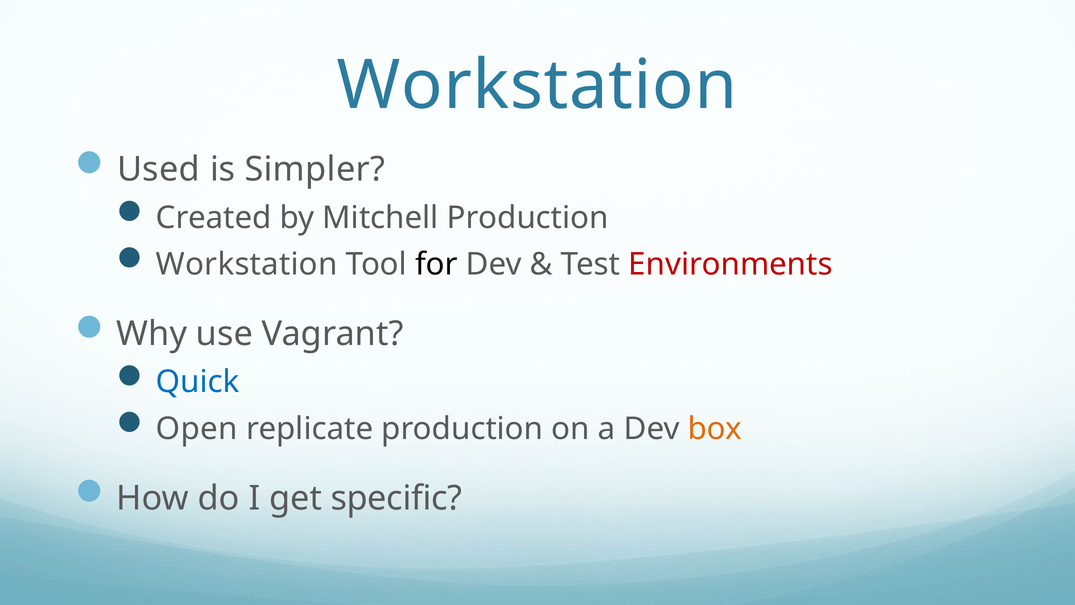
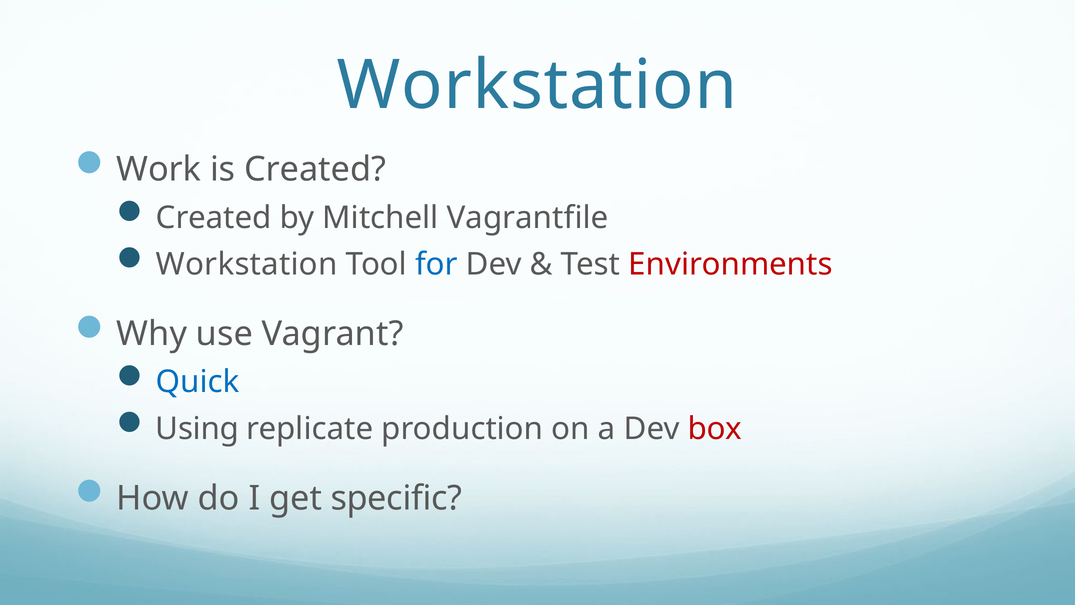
Used: Used -> Work
is Simpler: Simpler -> Created
Mitchell Production: Production -> Vagrantfile
for colour: black -> blue
Open: Open -> Using
box colour: orange -> red
